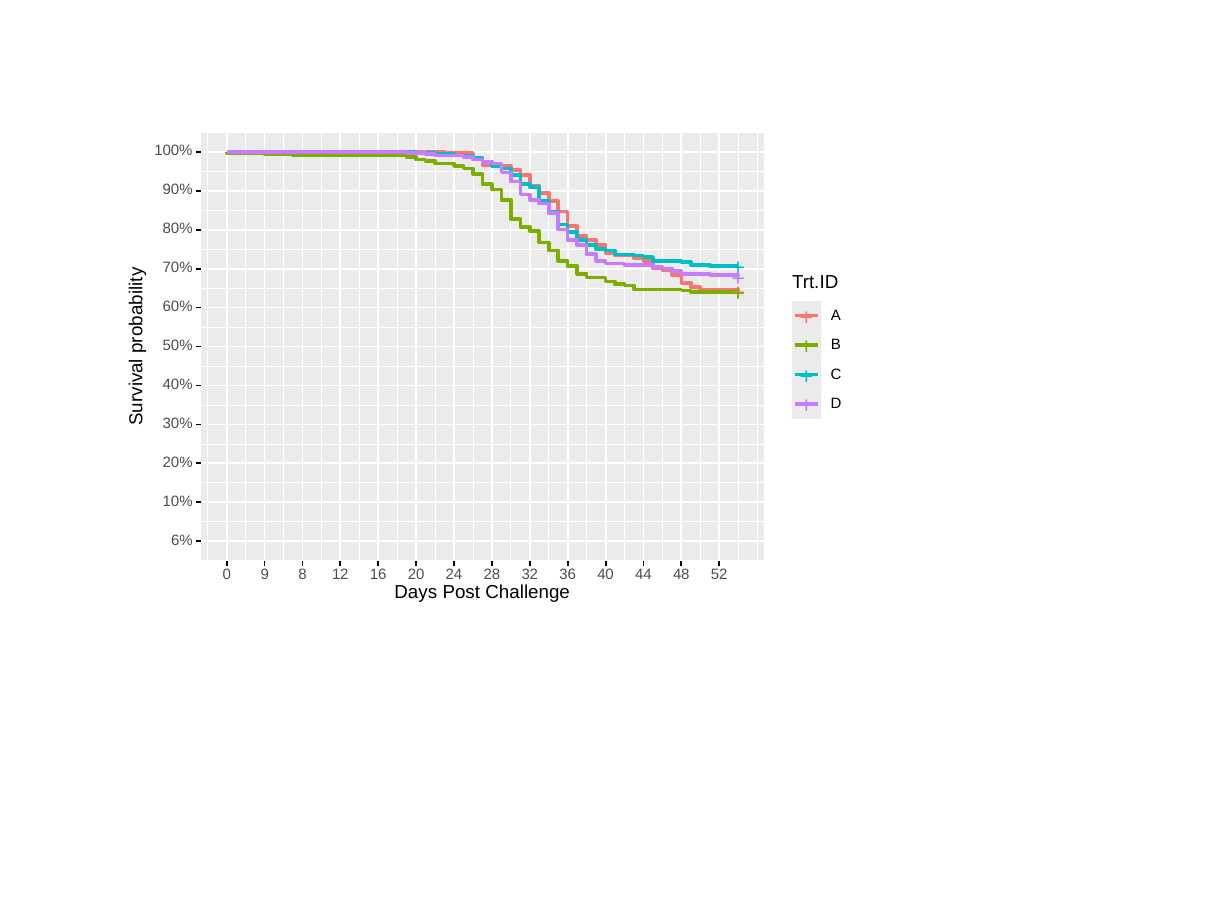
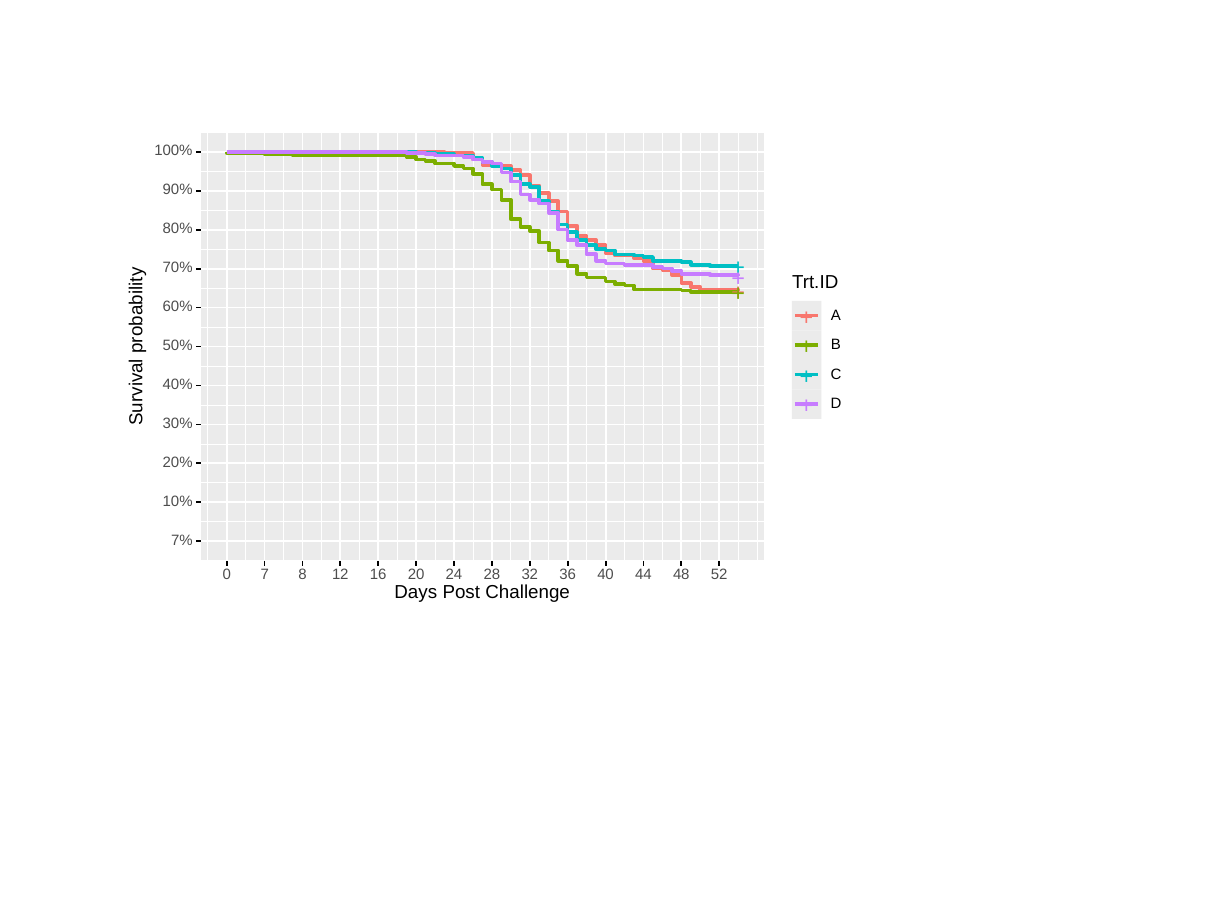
6%: 6% -> 7%
9: 9 -> 7
